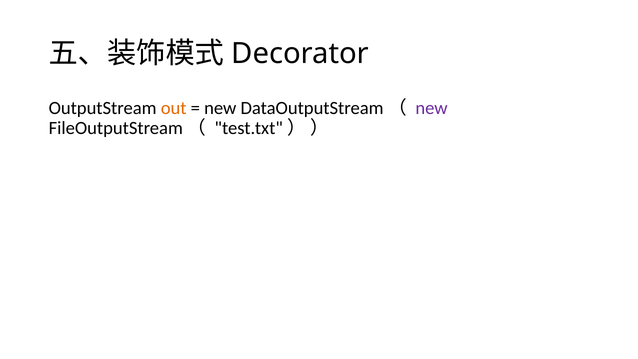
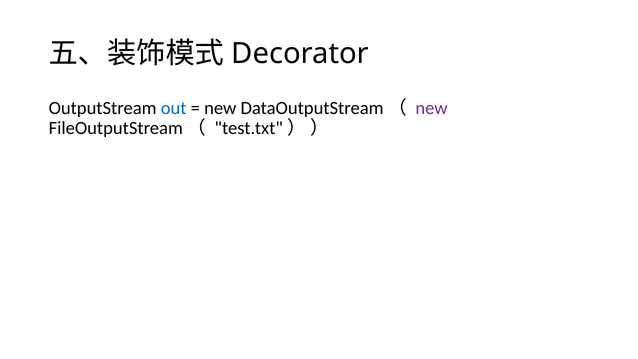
out colour: orange -> blue
